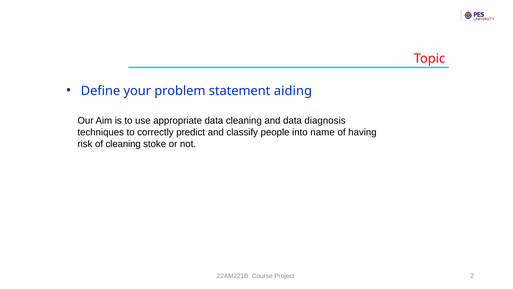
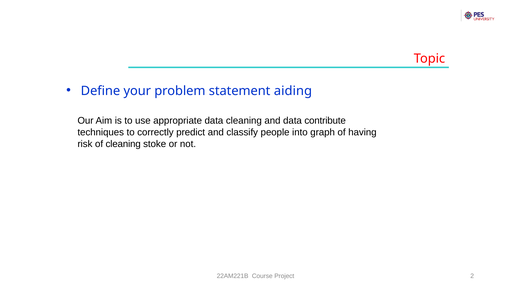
diagnosis: diagnosis -> contribute
name: name -> graph
